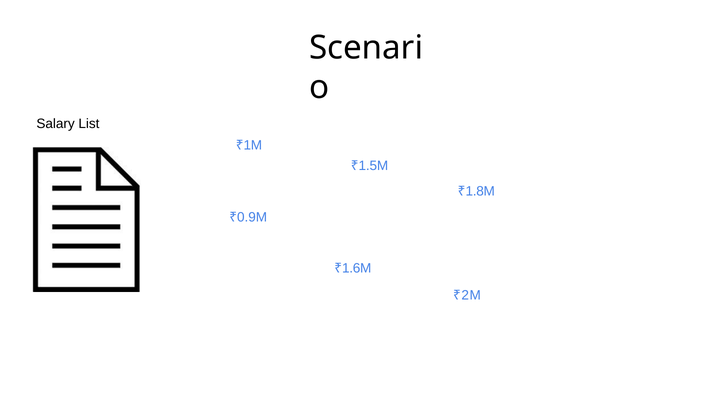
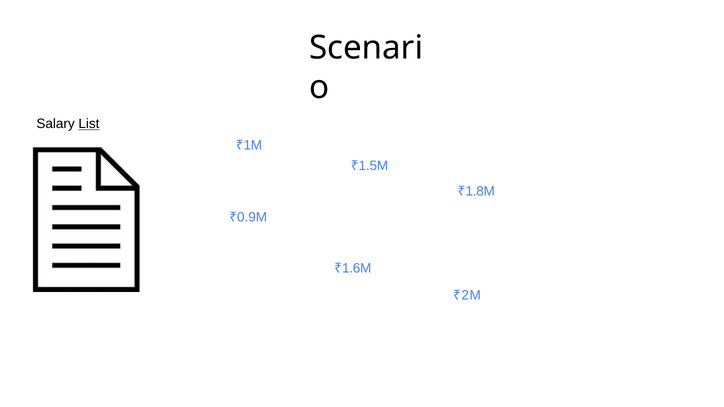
List underline: none -> present
